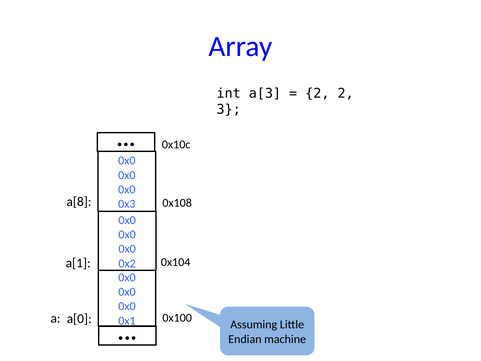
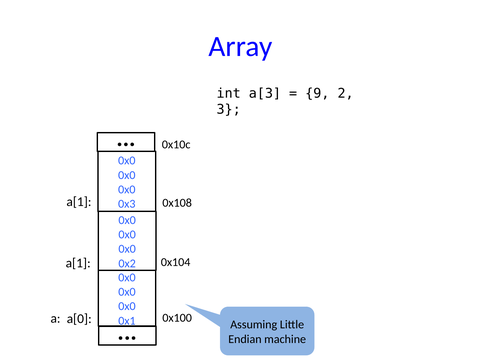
2 at (317, 93): 2 -> 9
a[8 at (79, 202): a[8 -> a[1
